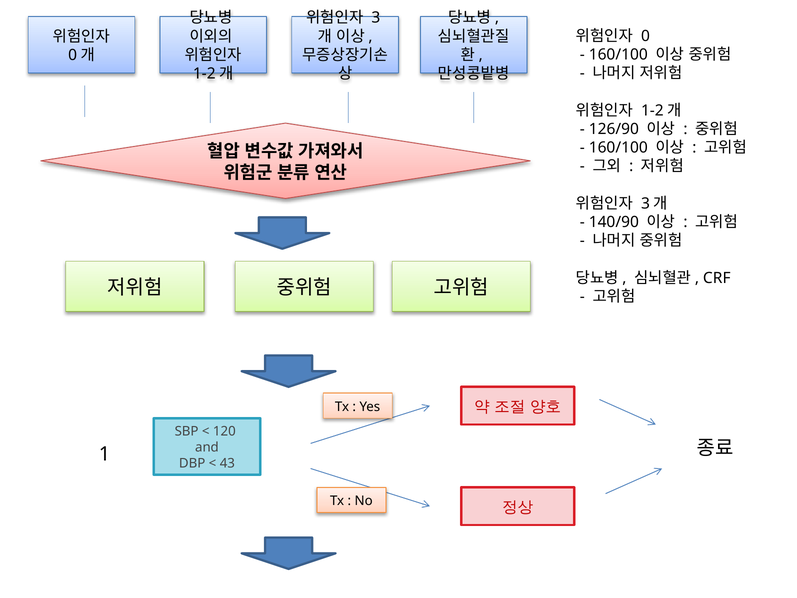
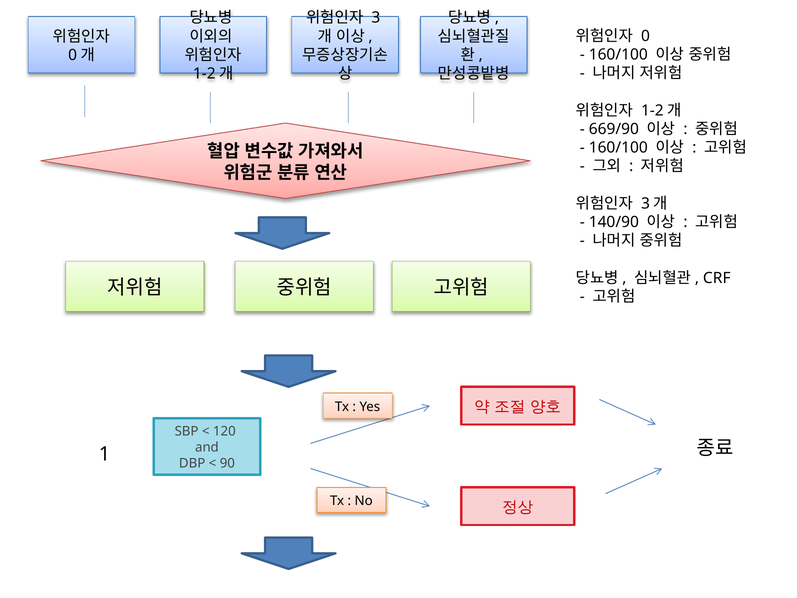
126/90: 126/90 -> 669/90
43: 43 -> 90
